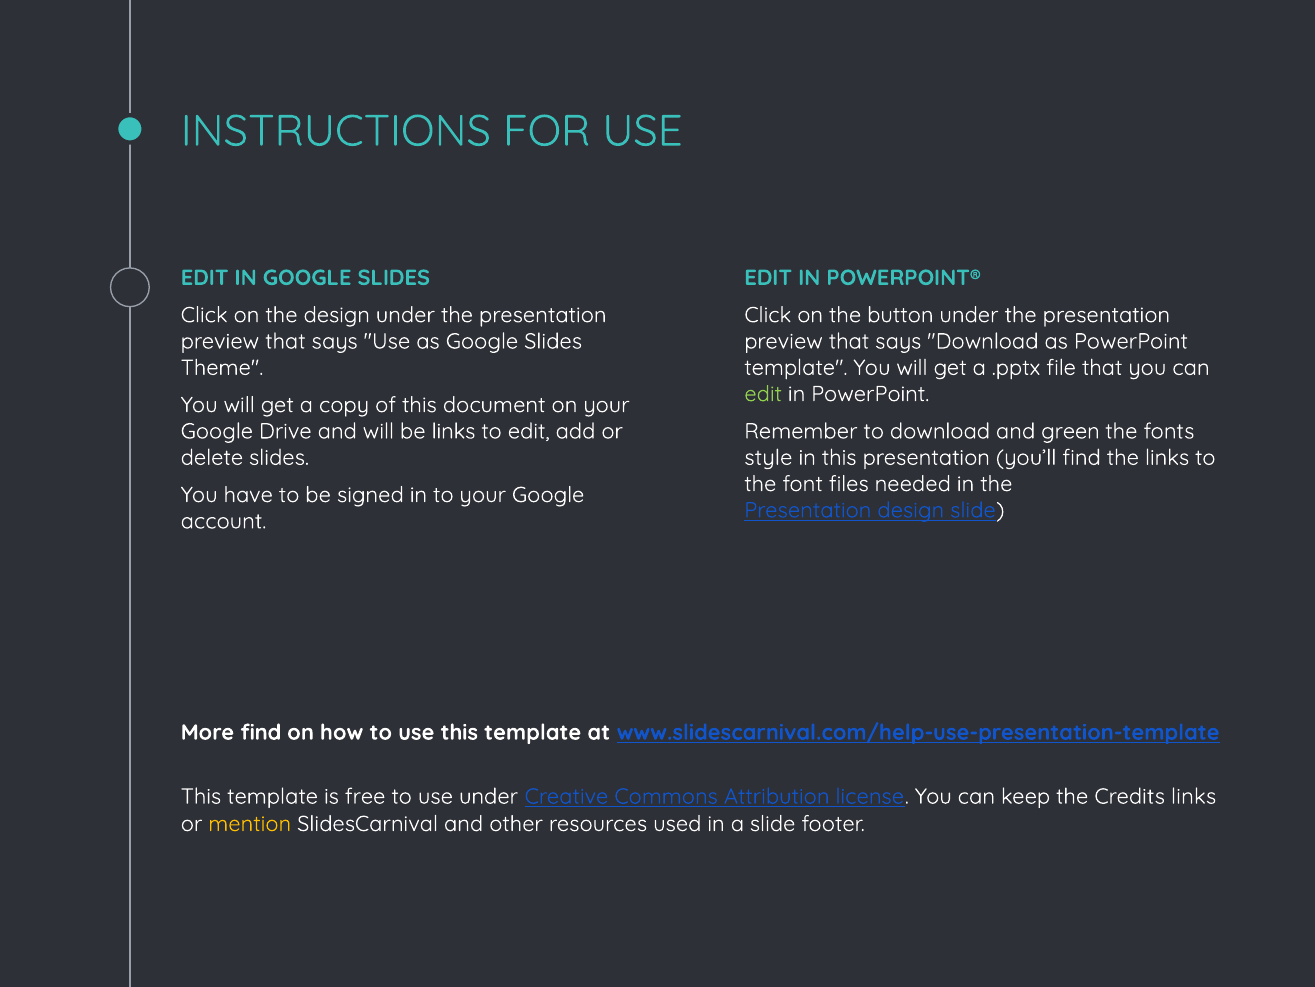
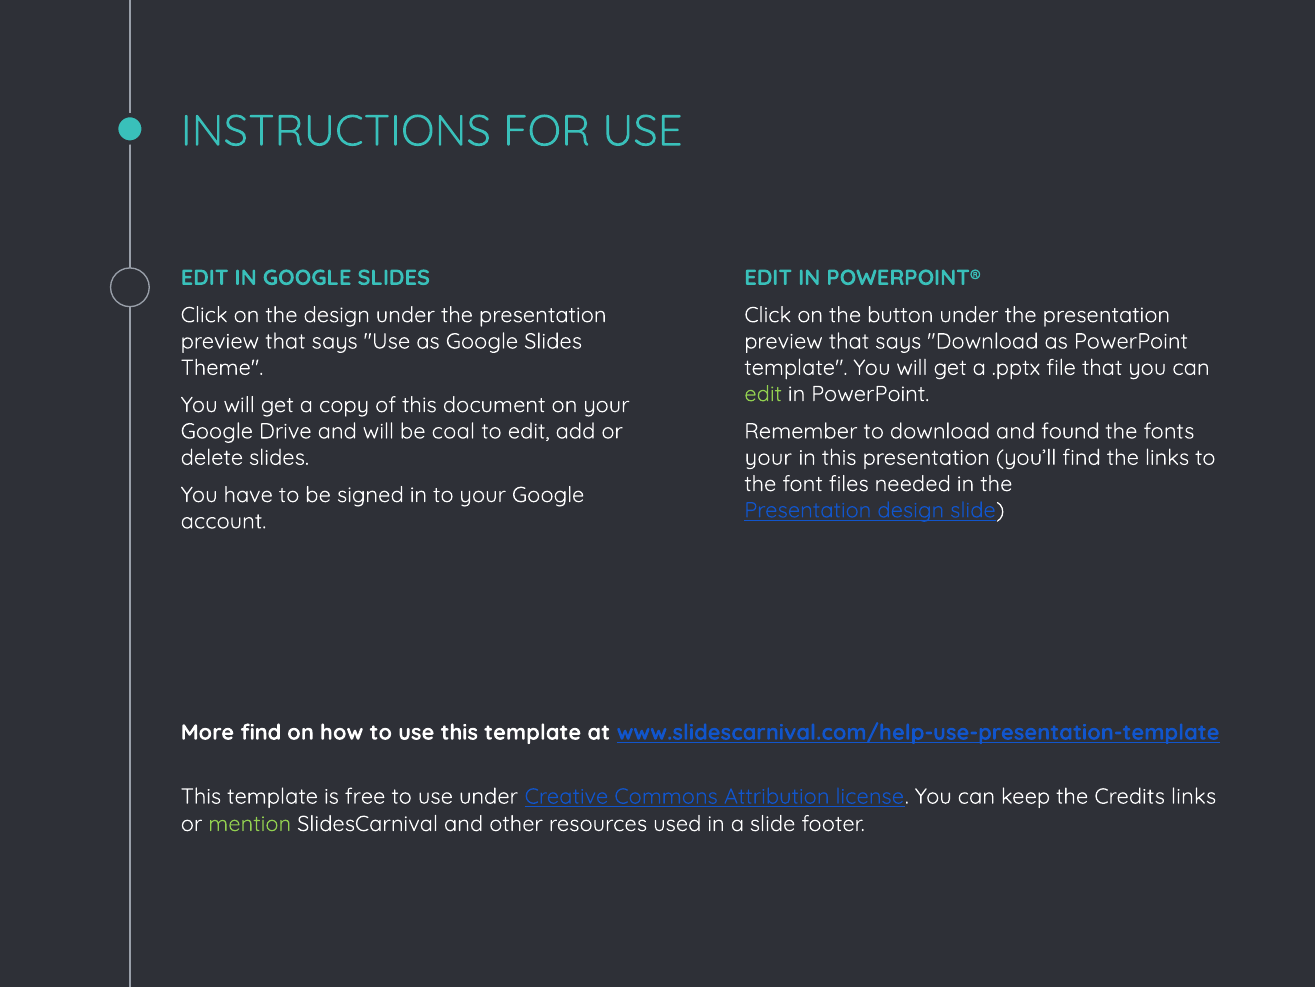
be links: links -> coal
green: green -> found
style at (768, 457): style -> your
mention colour: yellow -> light green
